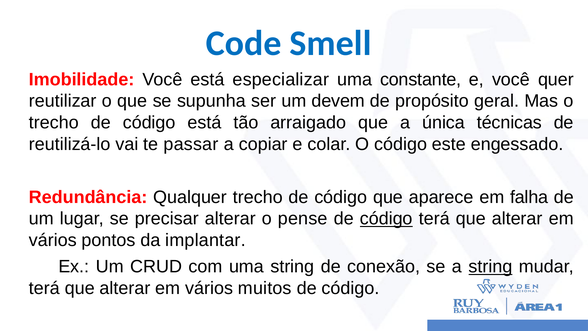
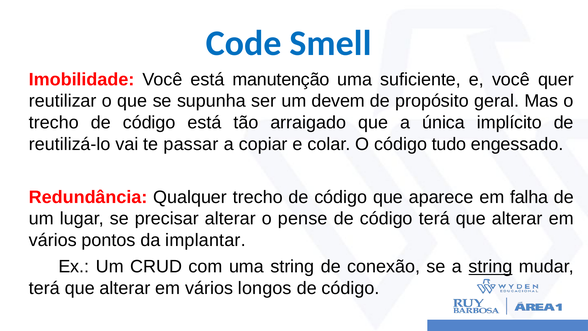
especializar: especializar -> manutenção
constante: constante -> suficiente
técnicas: técnicas -> implícito
este: este -> tudo
código at (386, 219) underline: present -> none
muitos: muitos -> longos
